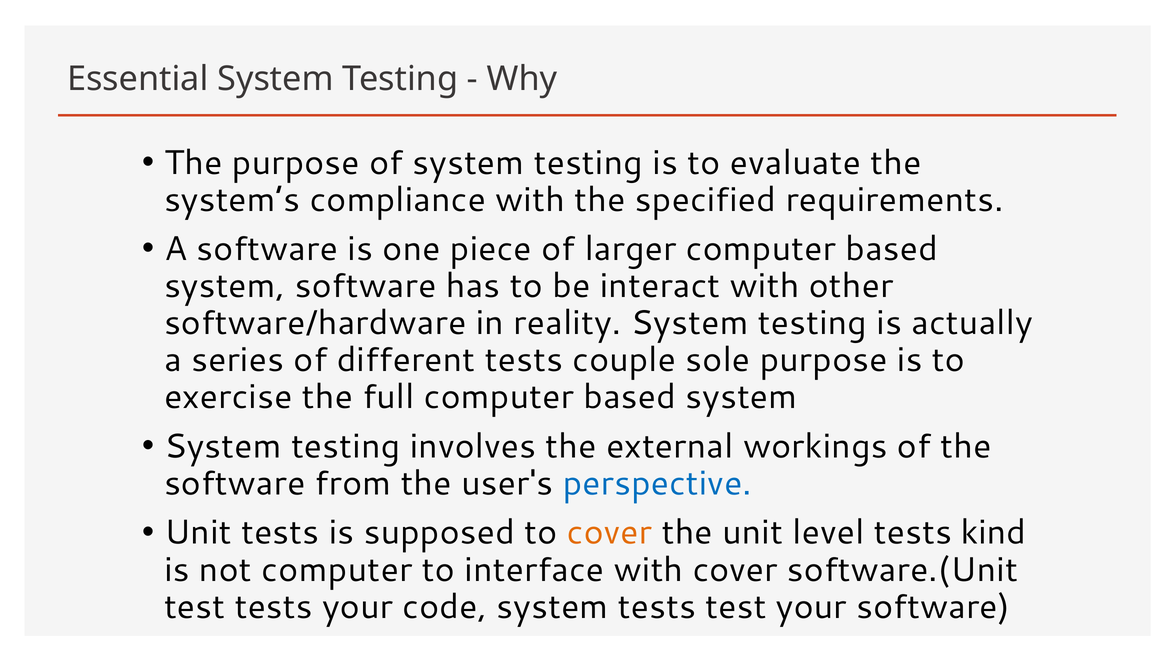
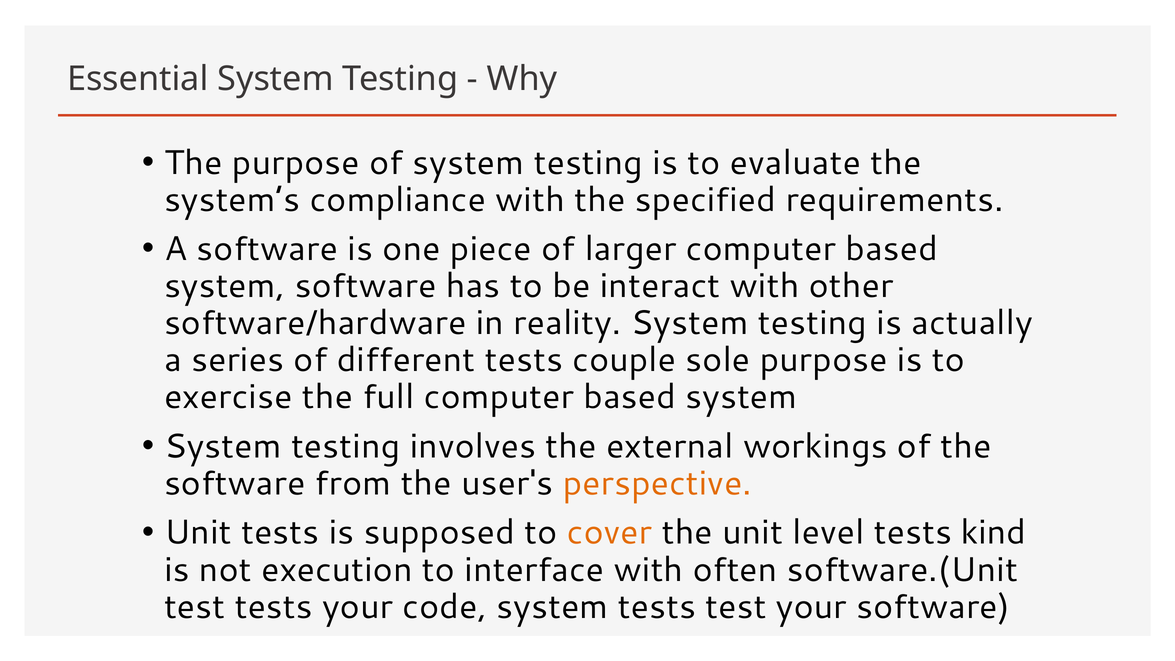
perspective colour: blue -> orange
not computer: computer -> execution
with cover: cover -> often
